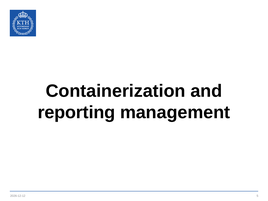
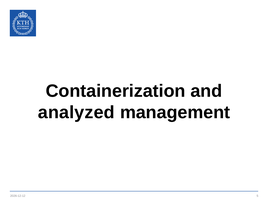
reporting: reporting -> analyzed
